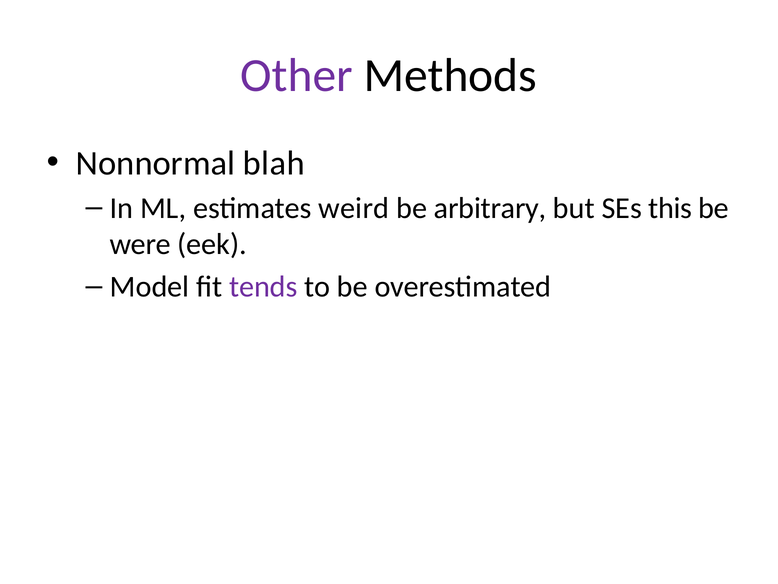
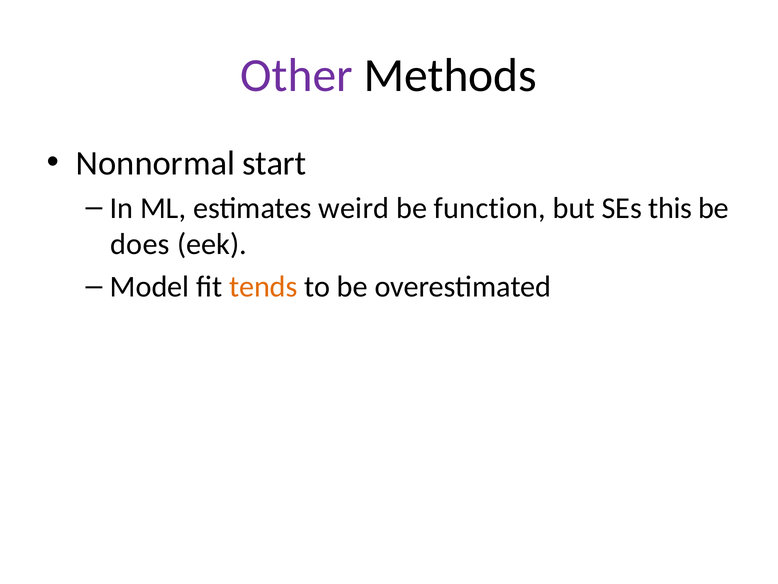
blah: blah -> start
arbitrary: arbitrary -> function
were: were -> does
tends colour: purple -> orange
